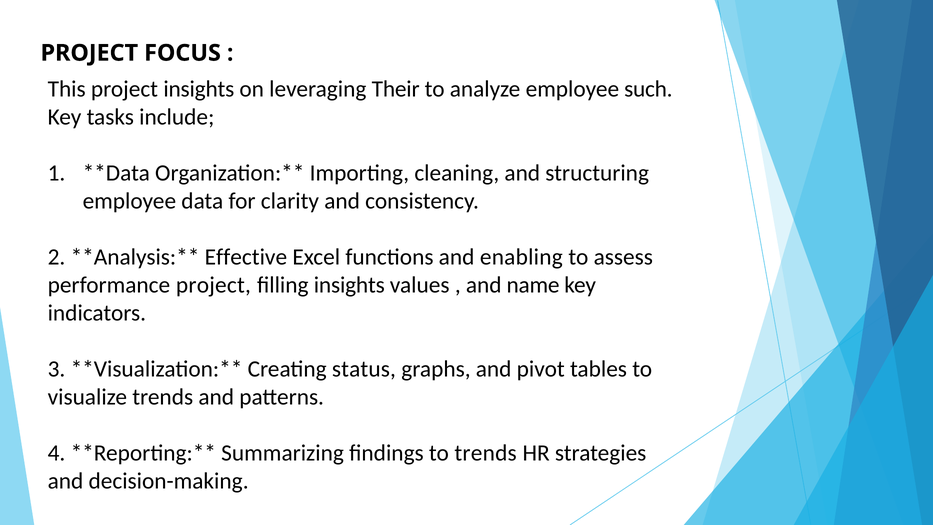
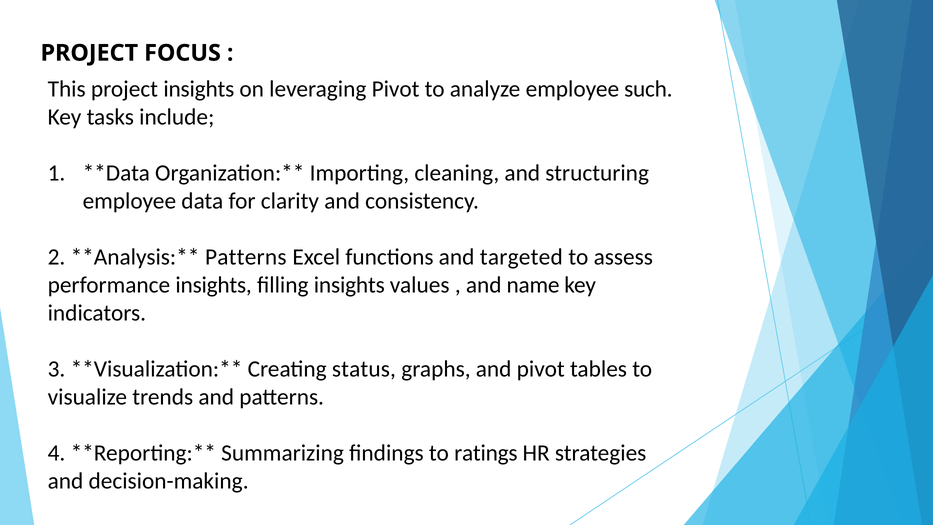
leveraging Their: Their -> Pivot
Effective at (246, 257): Effective -> Patterns
enabling: enabling -> targeted
performance project: project -> insights
to trends: trends -> ratings
